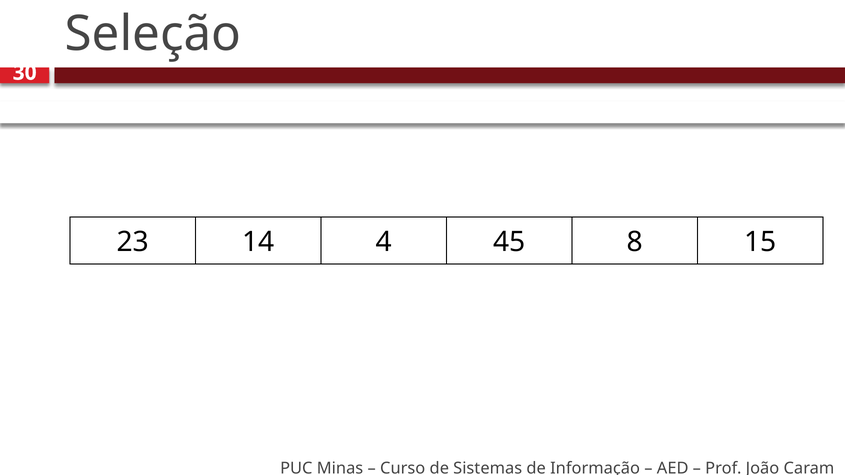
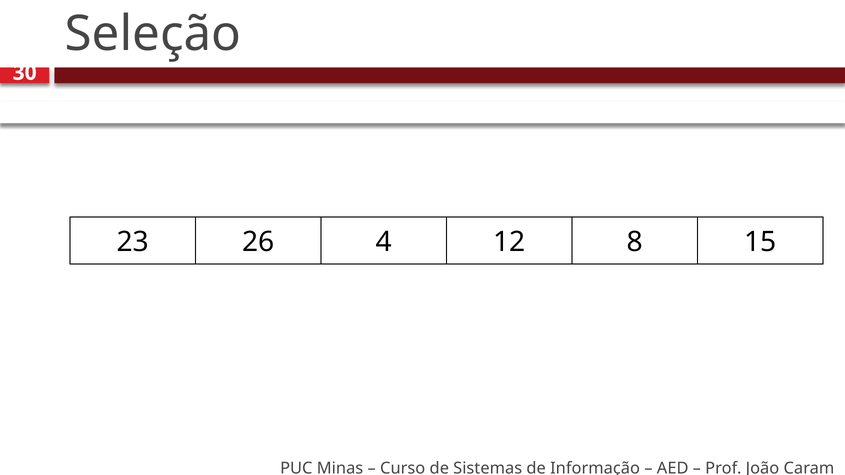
14: 14 -> 26
45: 45 -> 12
